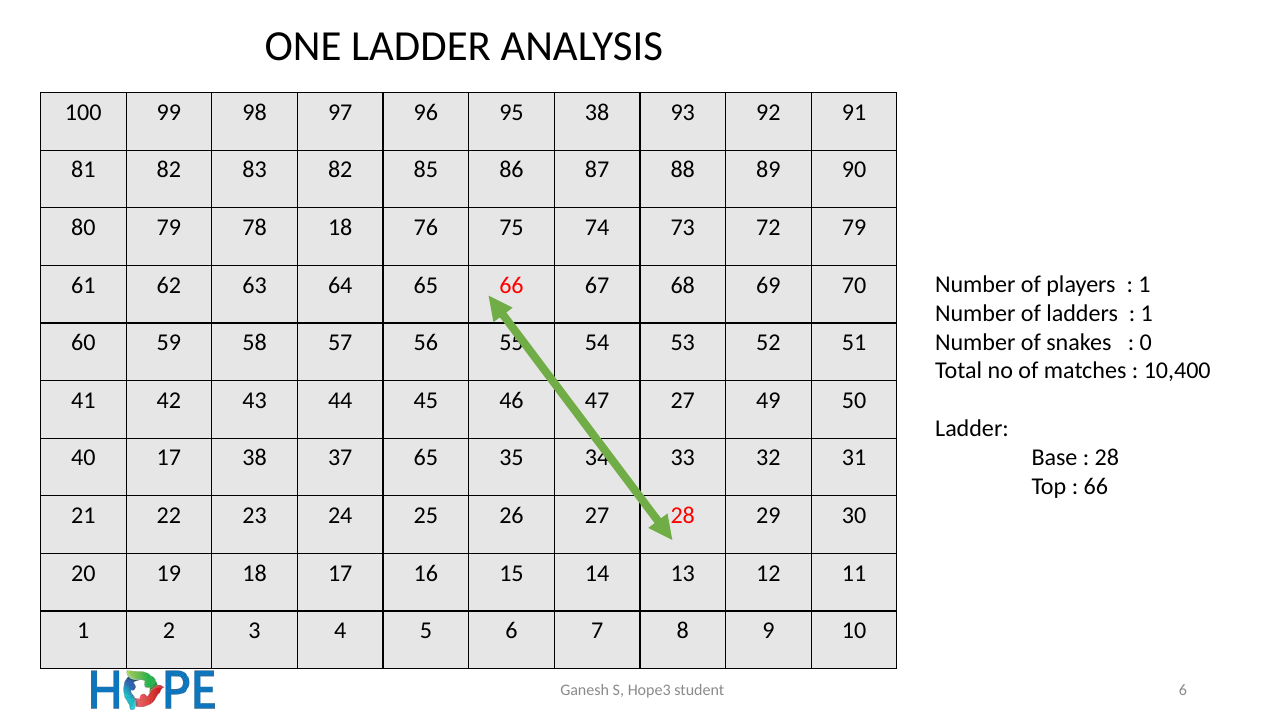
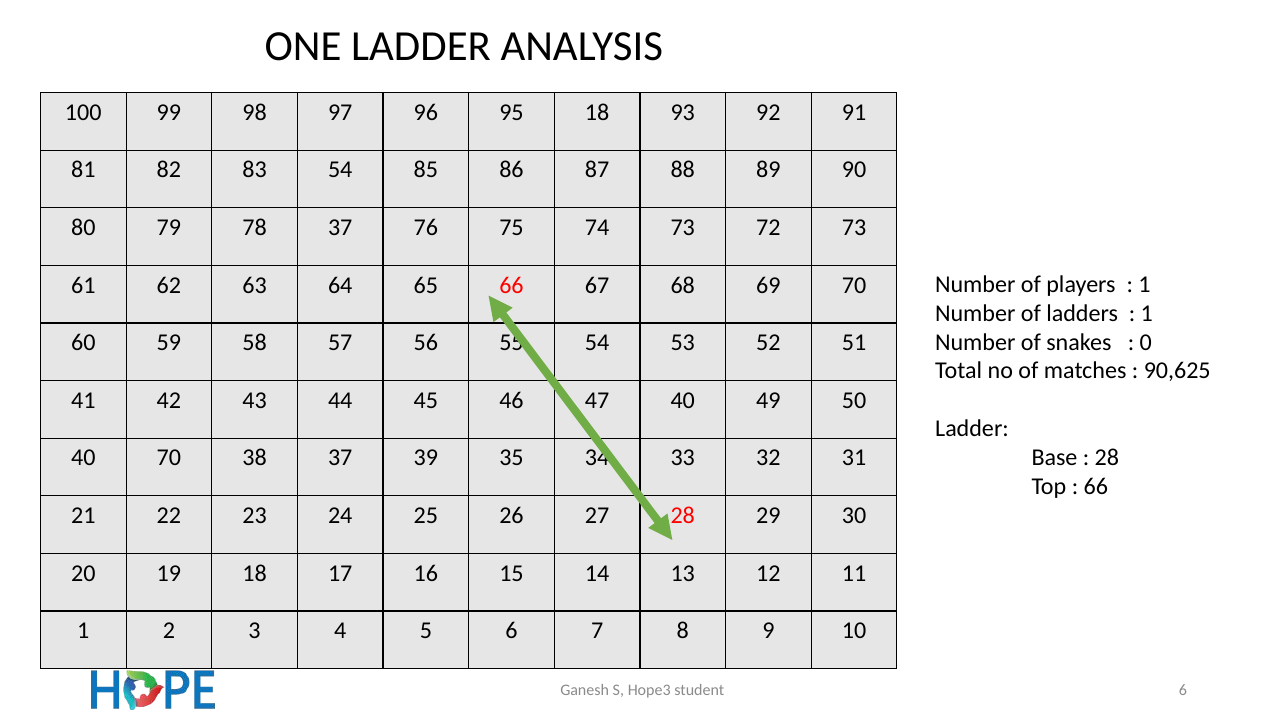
95 38: 38 -> 18
83 82: 82 -> 54
78 18: 18 -> 37
72 79: 79 -> 73
10,400: 10,400 -> 90,625
27 at (683, 400): 27 -> 40
40 17: 17 -> 70
37 65: 65 -> 39
